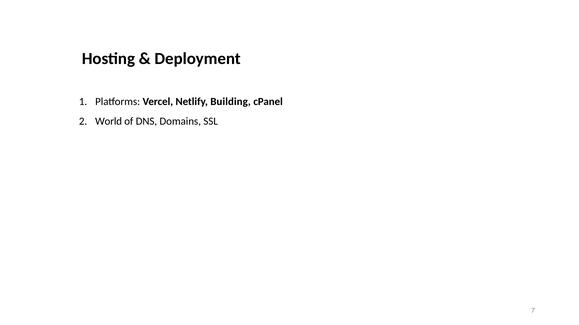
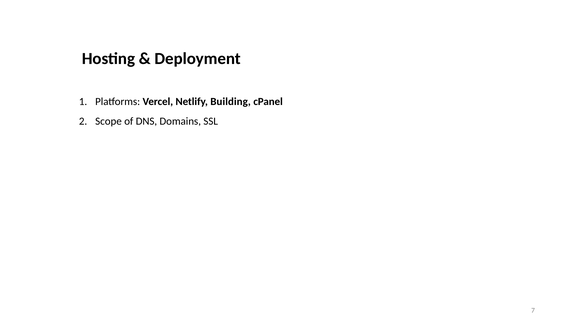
World: World -> Scope
